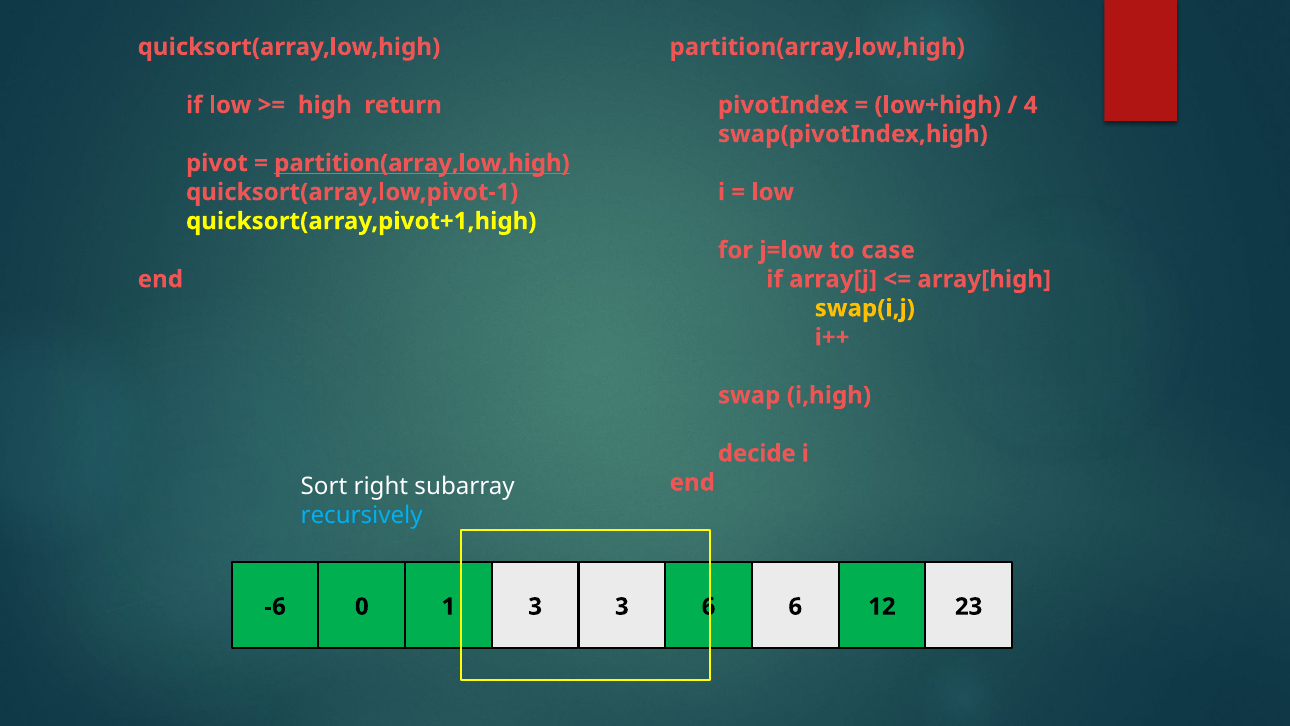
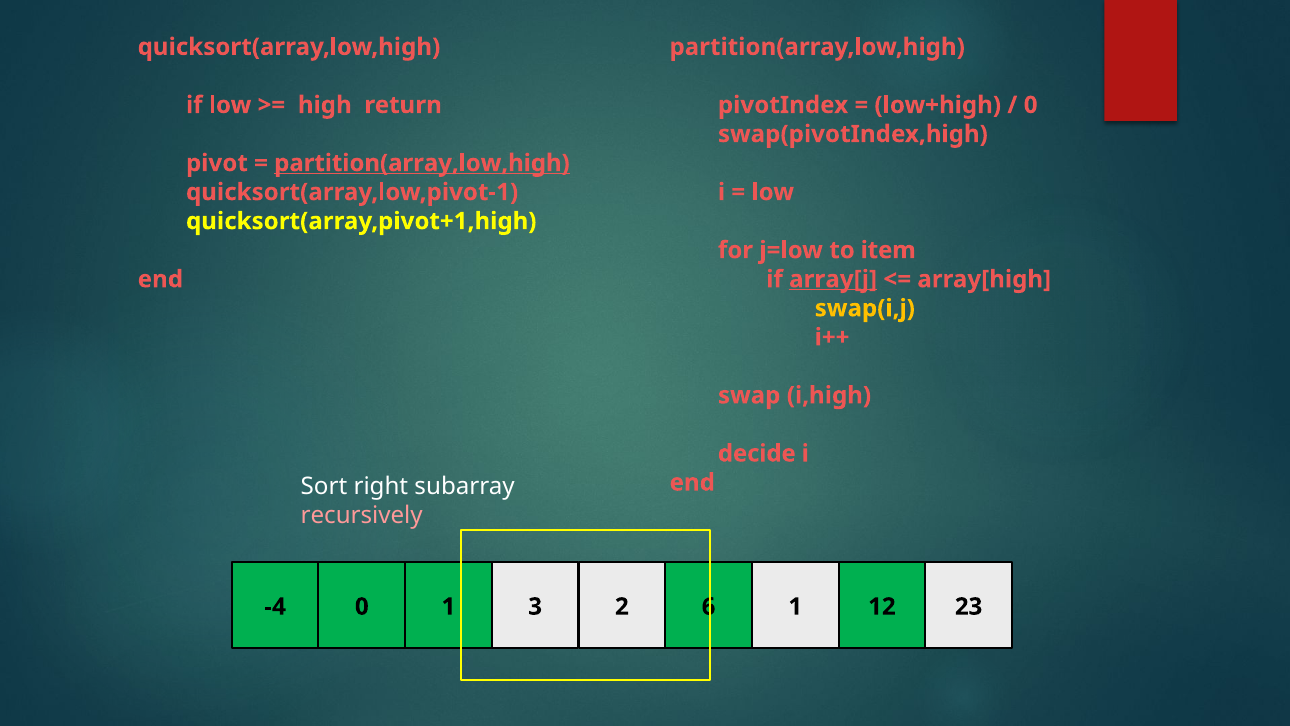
4 at (1031, 105): 4 -> 0
case: case -> item
array[j underline: none -> present
recursively colour: light blue -> pink
-6: -6 -> -4
3 3: 3 -> 2
6 6: 6 -> 1
